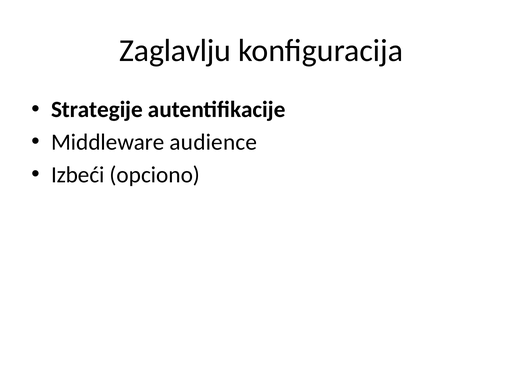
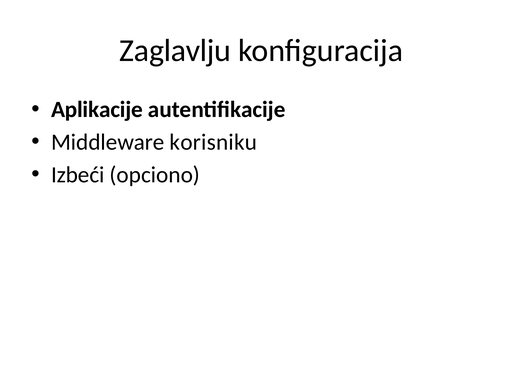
Strategije: Strategije -> Aplikacije
audience: audience -> korisniku
